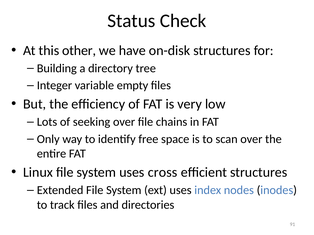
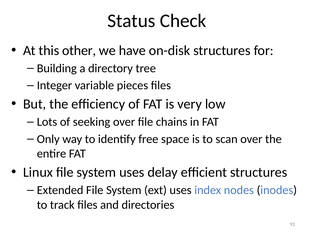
empty: empty -> pieces
cross: cross -> delay
